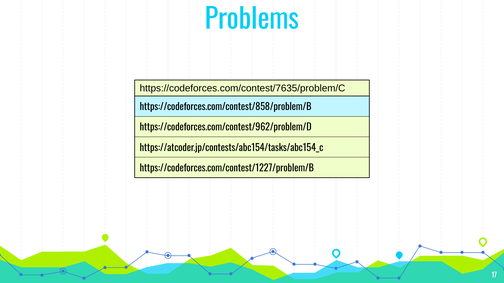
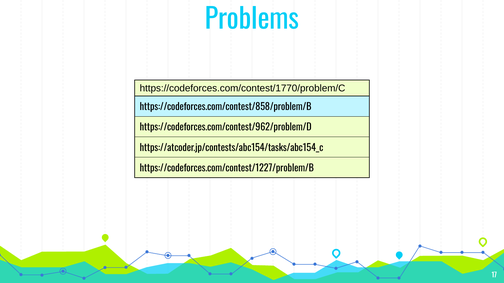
https://codeforces.com/contest/7635/problem/C: https://codeforces.com/contest/7635/problem/C -> https://codeforces.com/contest/1770/problem/C
